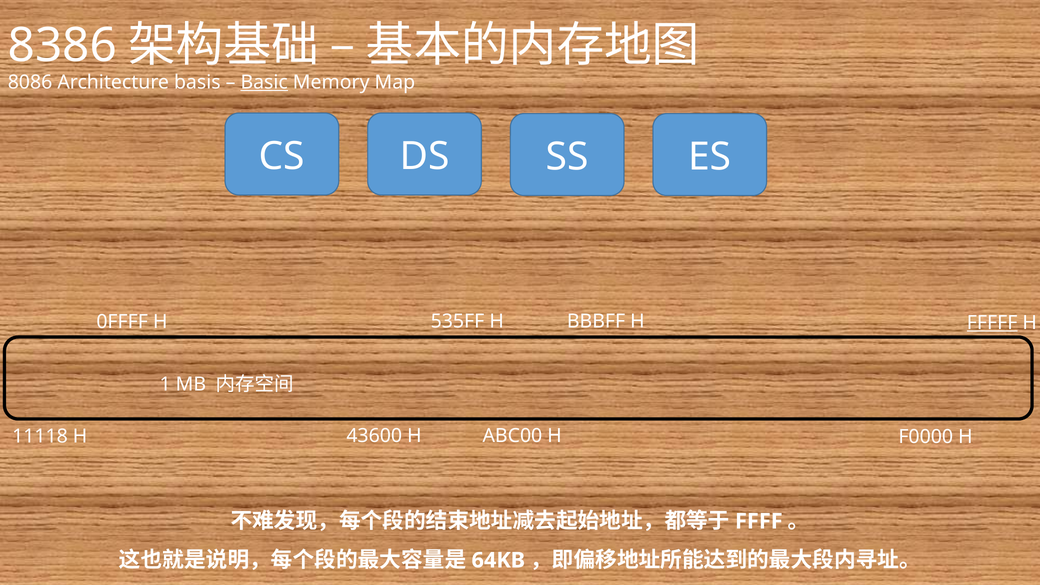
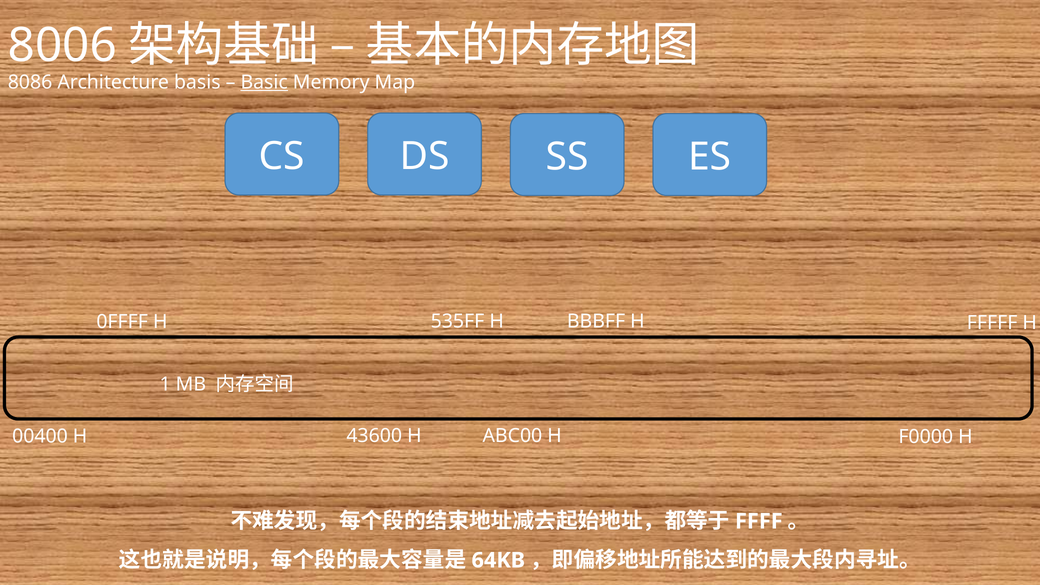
8386: 8386 -> 8006
FFFFF underline: present -> none
11118: 11118 -> 00400
